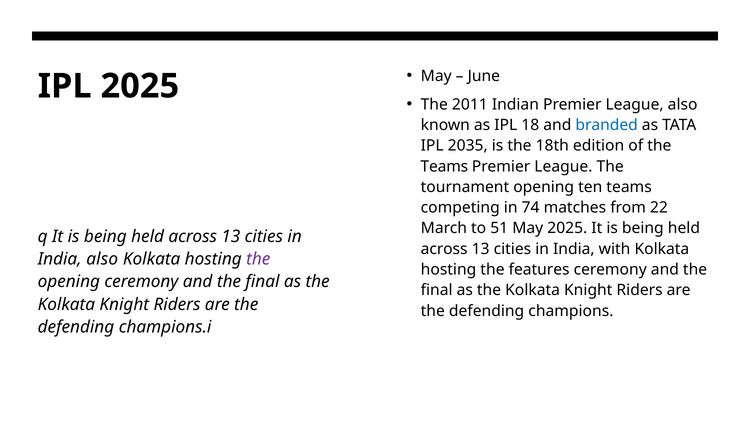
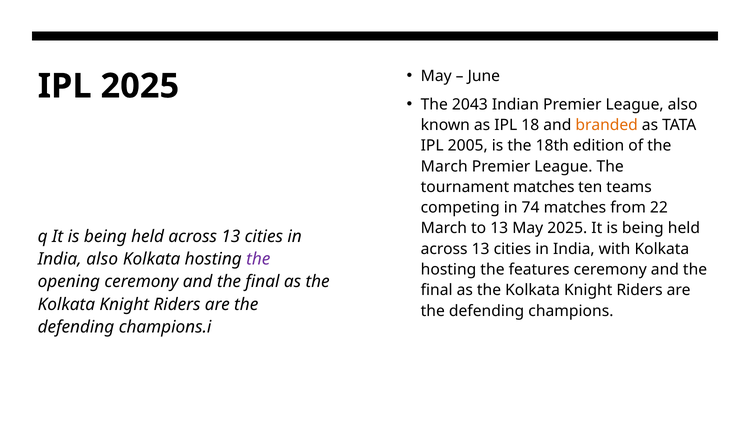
2011: 2011 -> 2043
branded colour: blue -> orange
2035: 2035 -> 2005
Teams at (444, 166): Teams -> March
tournament opening: opening -> matches
to 51: 51 -> 13
